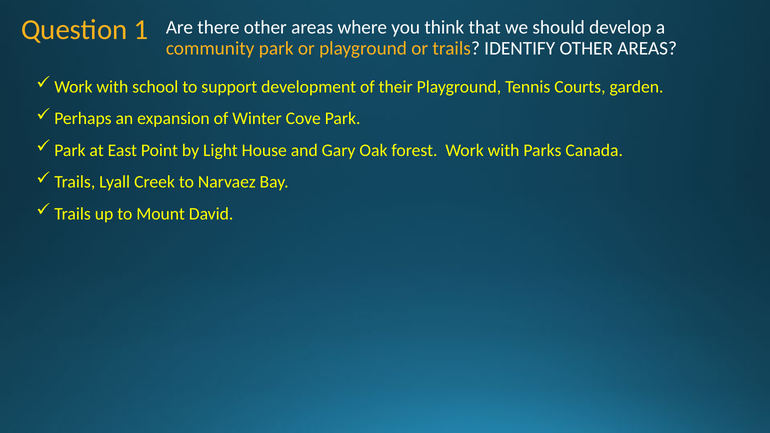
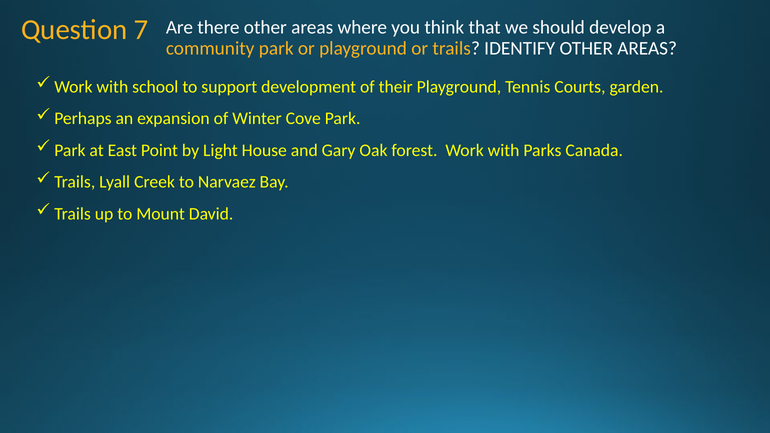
1: 1 -> 7
